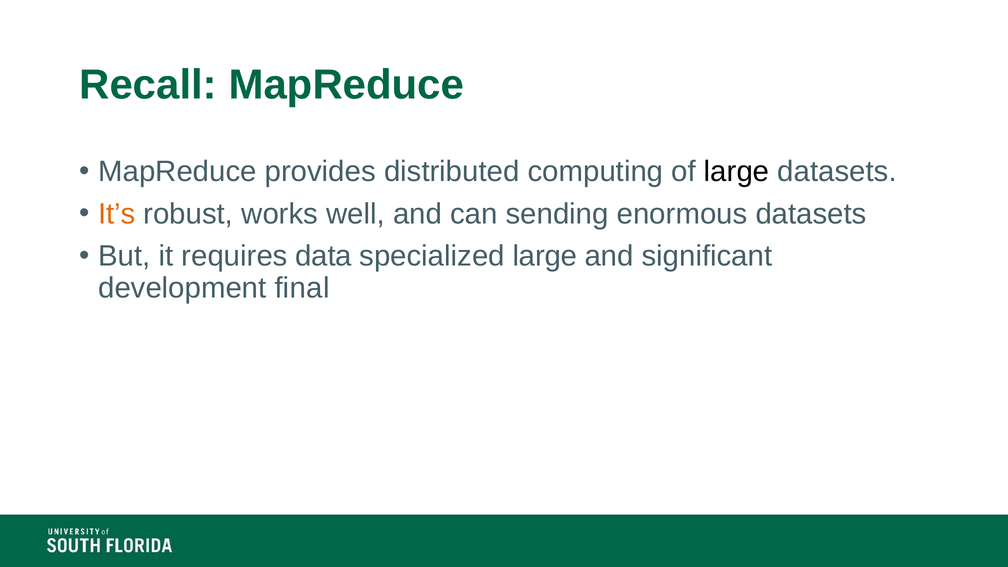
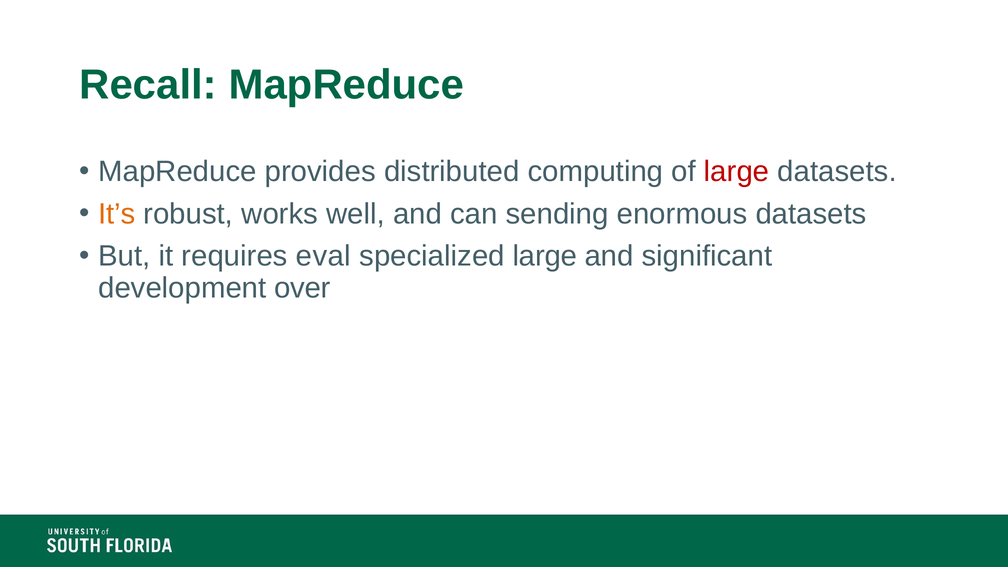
large at (737, 172) colour: black -> red
data: data -> eval
final: final -> over
